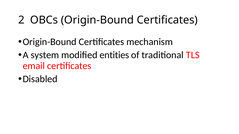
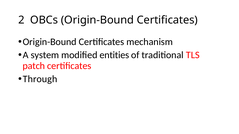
email: email -> patch
Disabled: Disabled -> Through
